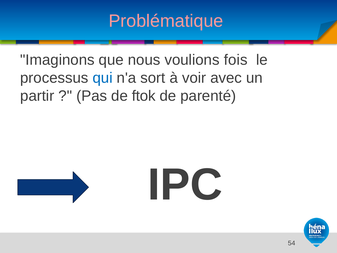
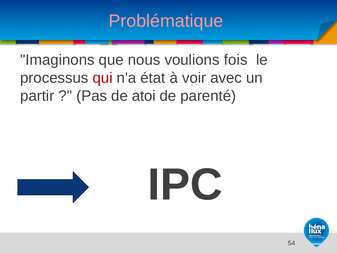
qui colour: blue -> red
sort: sort -> état
ftok: ftok -> atoi
